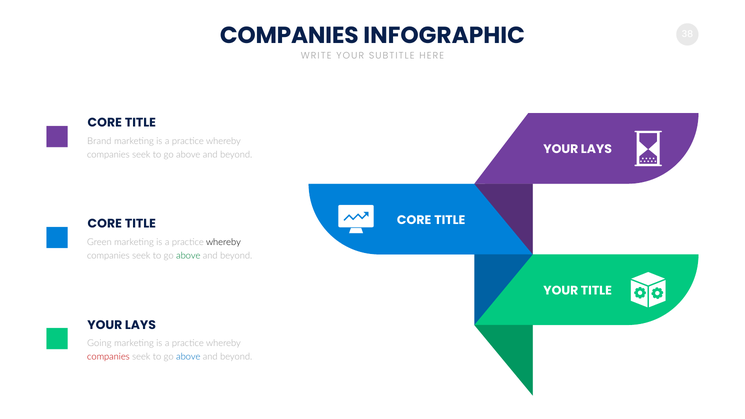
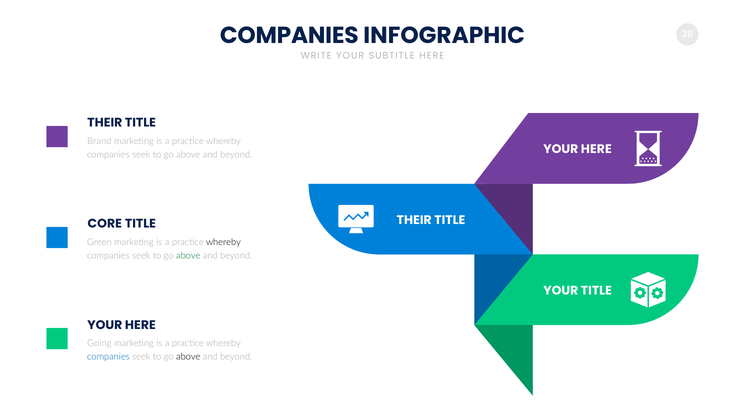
CORE at (105, 123): CORE -> THEIR
LAYS at (596, 149): LAYS -> HERE
CORE at (414, 220): CORE -> THEIR
LAYS at (140, 325): LAYS -> HERE
companies at (108, 357) colour: red -> blue
above at (188, 357) colour: blue -> black
